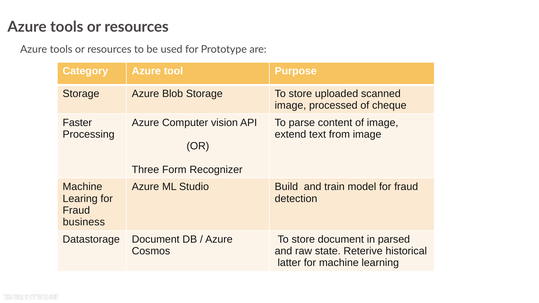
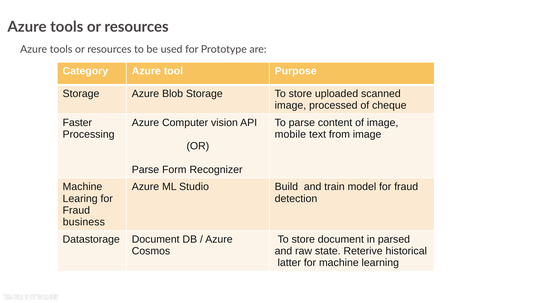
extend: extend -> mobile
Three at (145, 170): Three -> Parse
